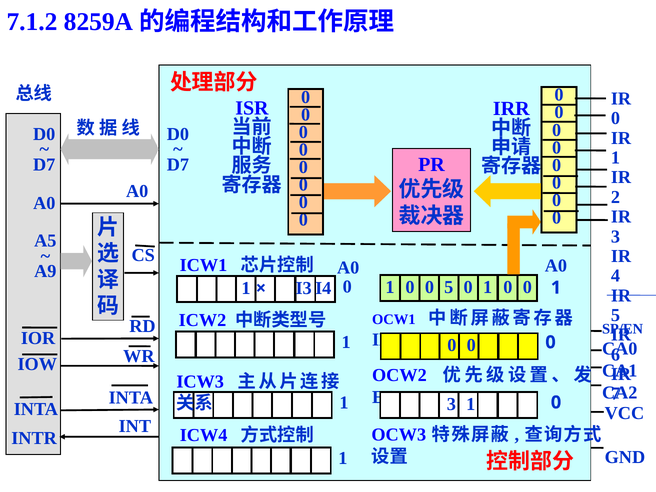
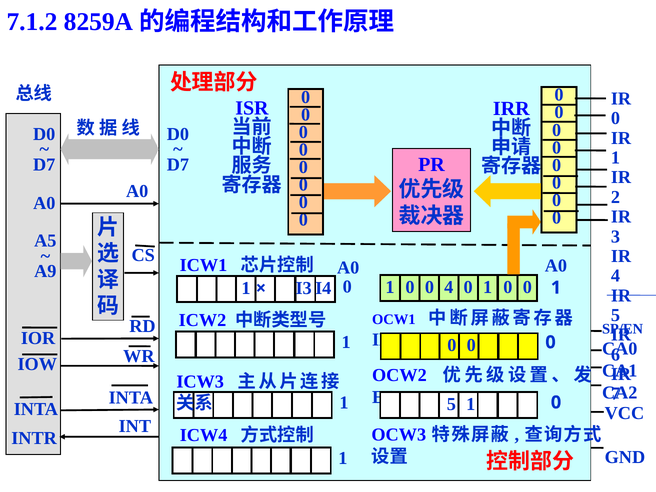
0 5: 5 -> 4
3 at (451, 404): 3 -> 5
